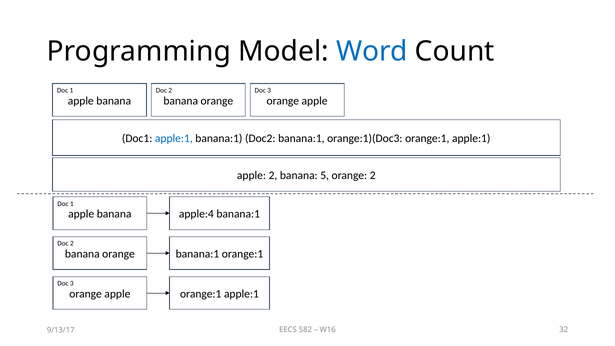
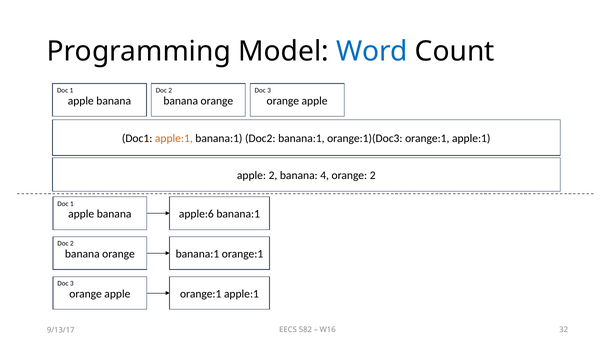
apple:1 at (174, 138) colour: blue -> orange
5: 5 -> 4
apple:4: apple:4 -> apple:6
